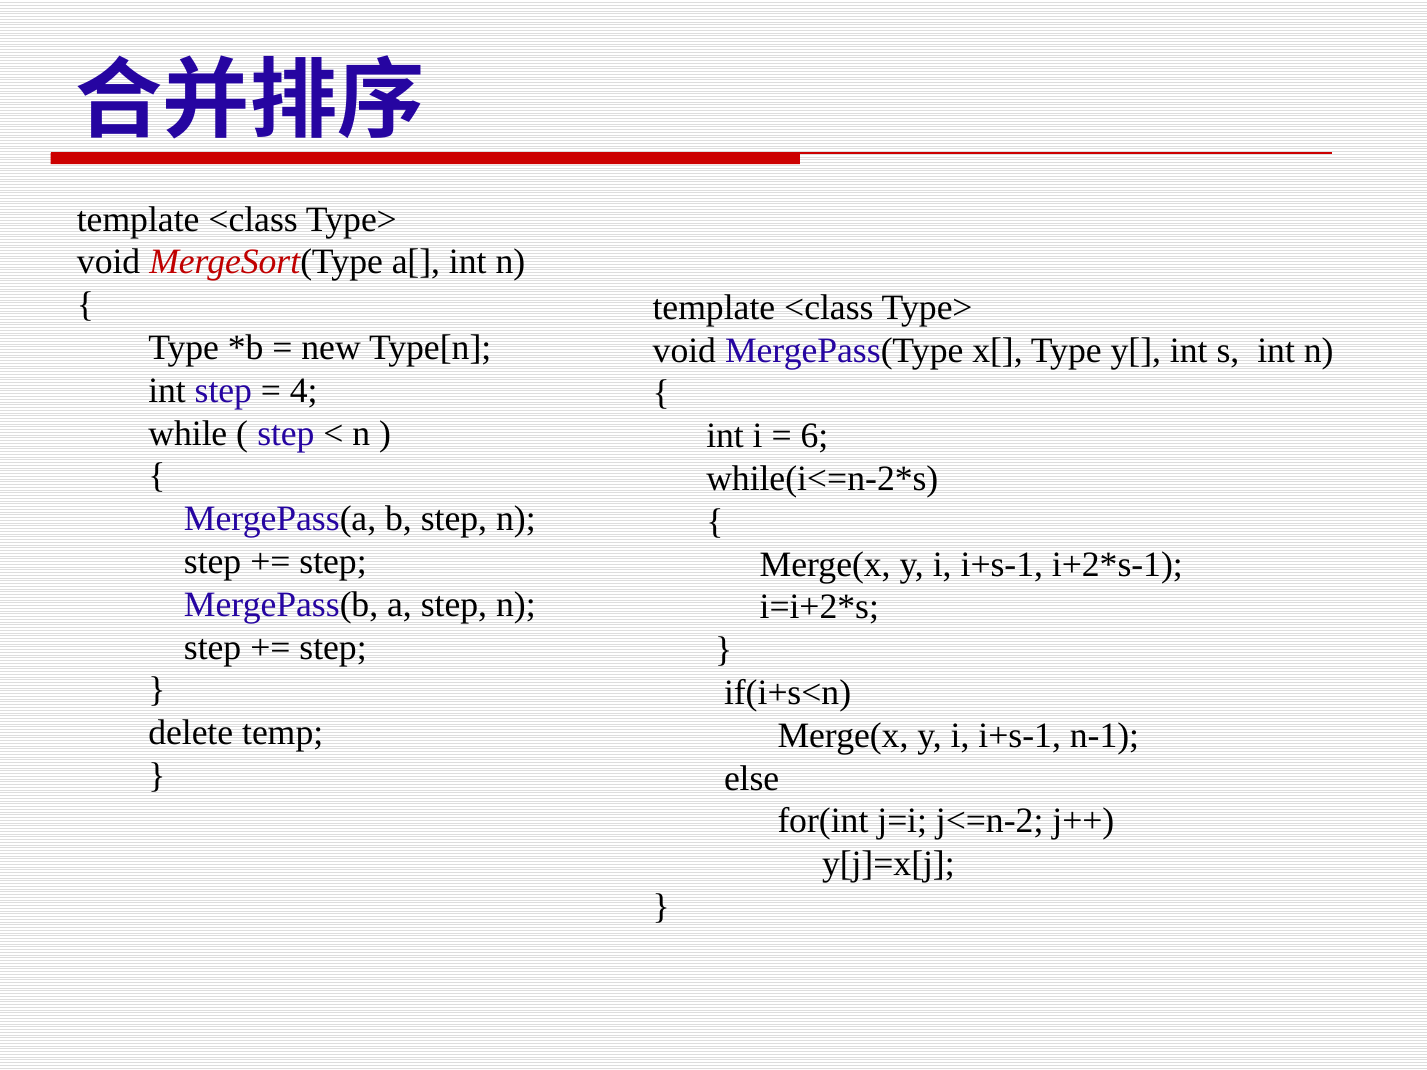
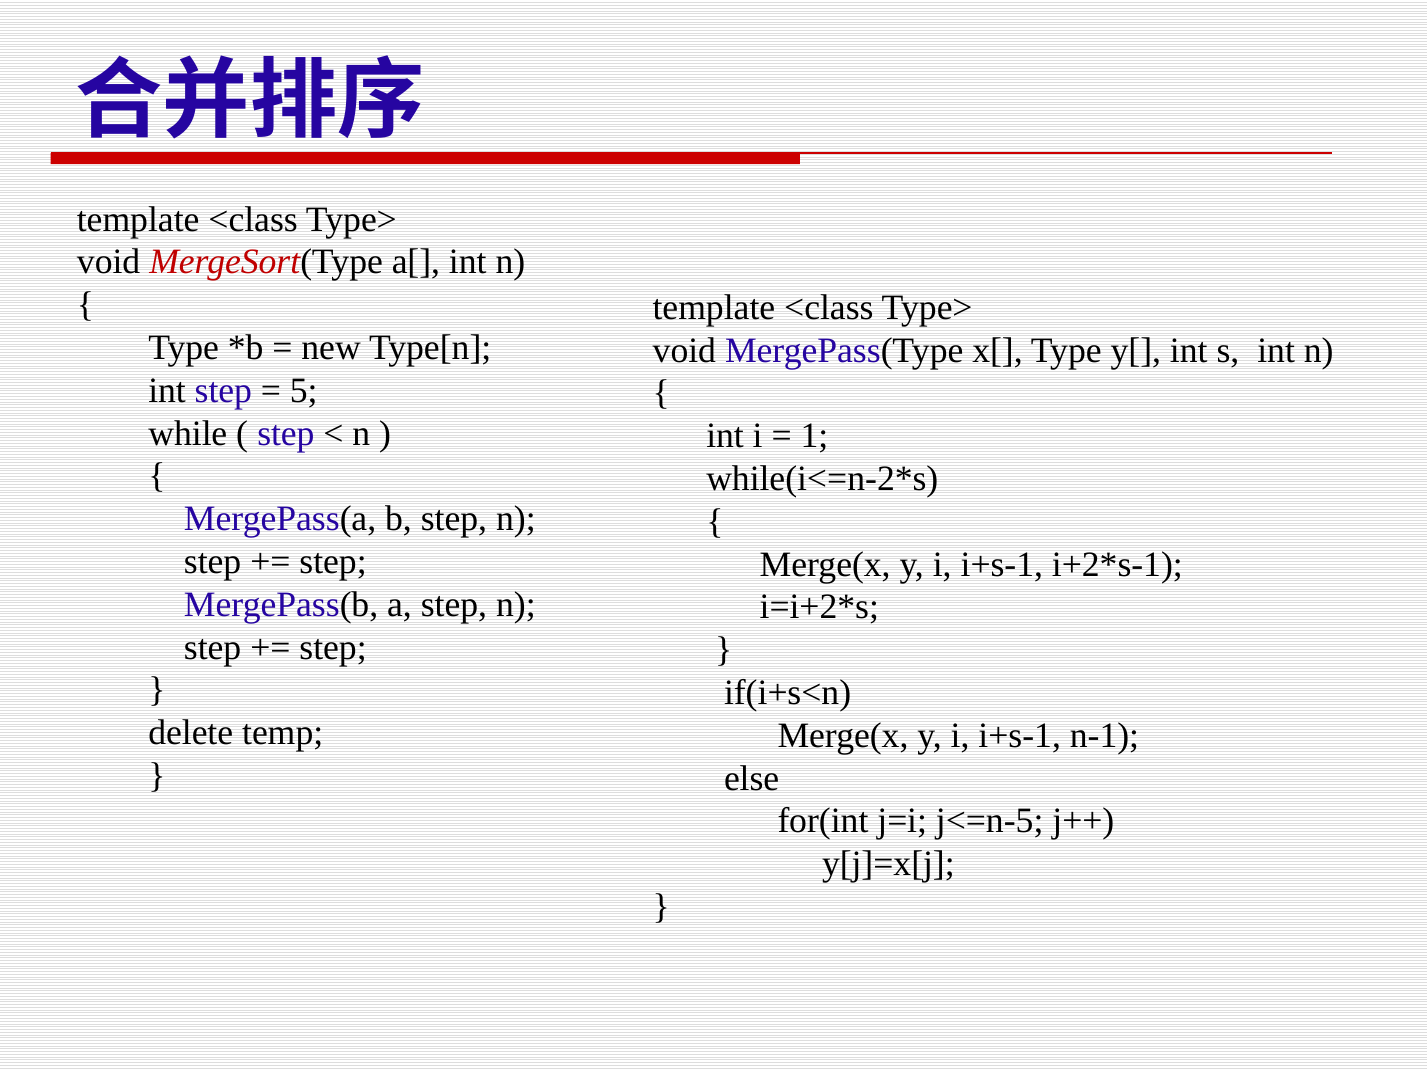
4: 4 -> 5
6: 6 -> 1
j<=n-2: j<=n-2 -> j<=n-5
